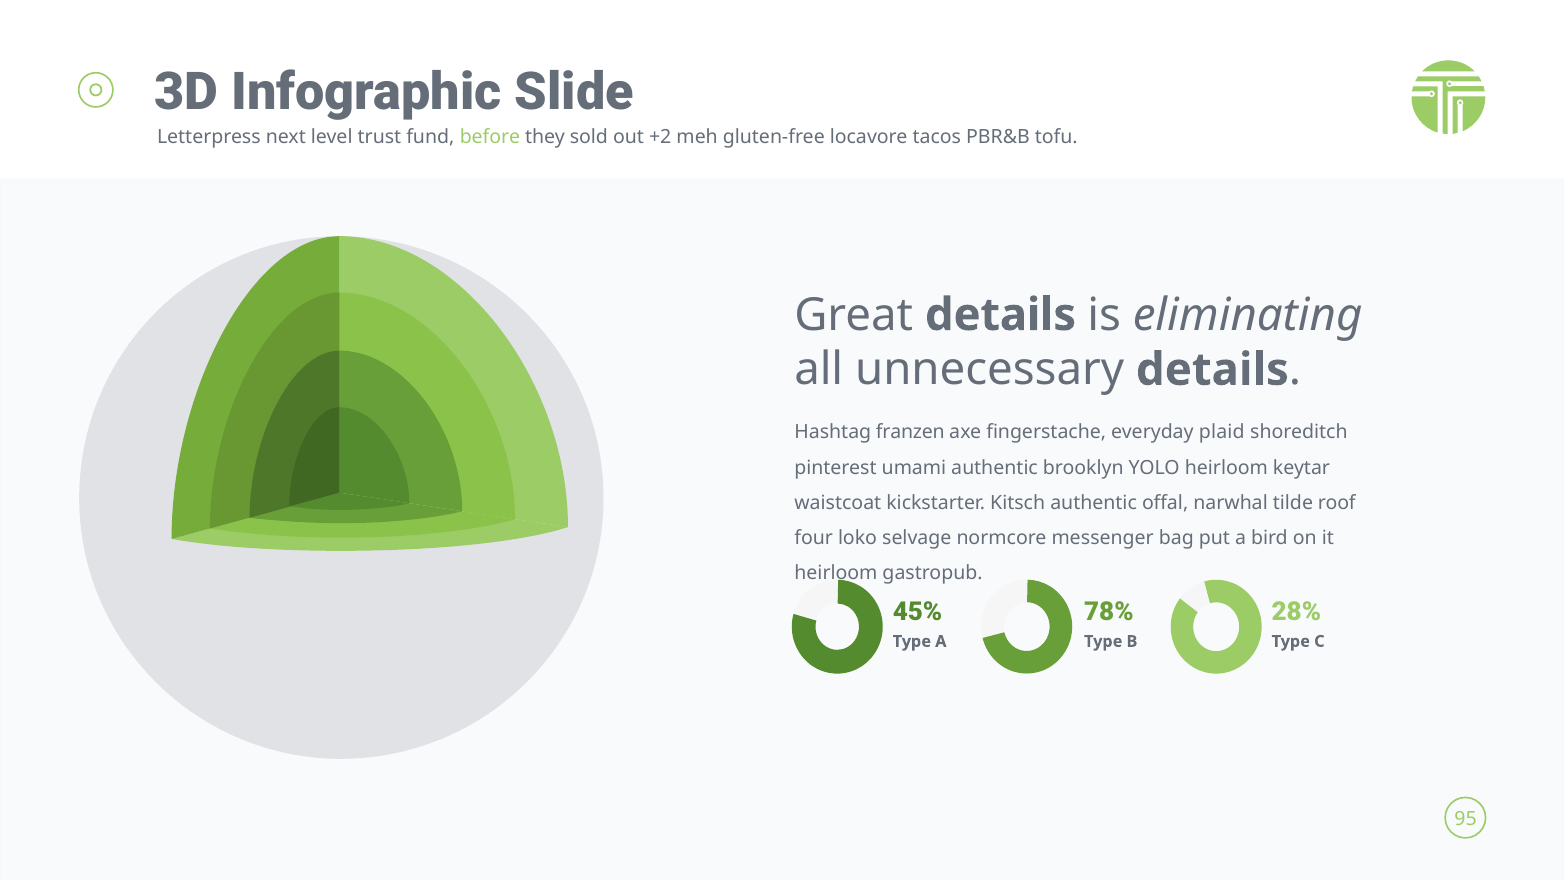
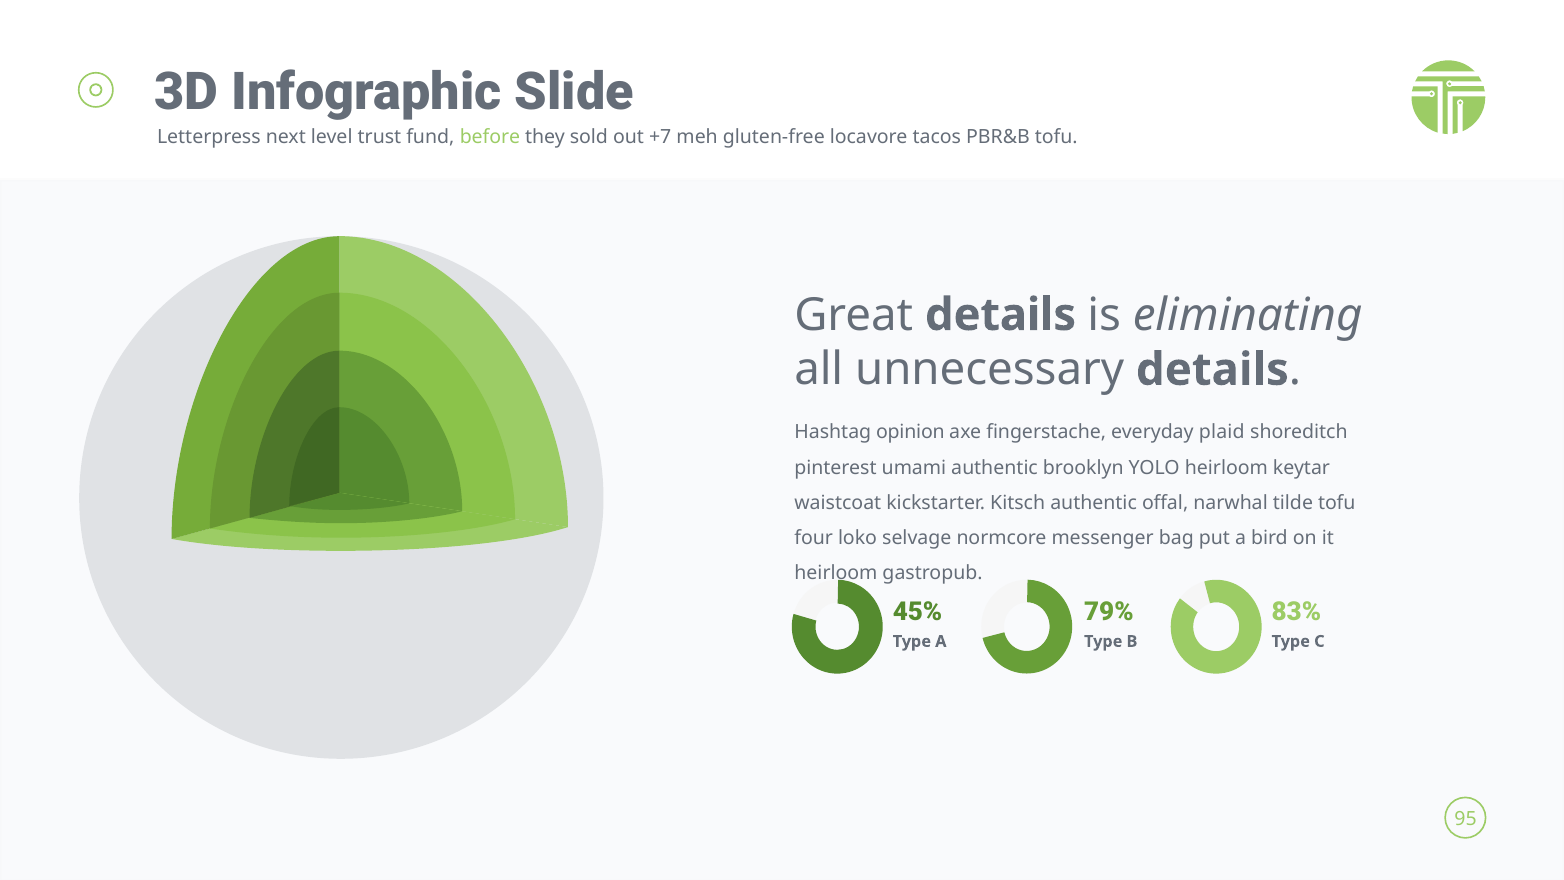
+2: +2 -> +7
franzen: franzen -> opinion
tilde roof: roof -> tofu
28%: 28% -> 83%
78%: 78% -> 79%
